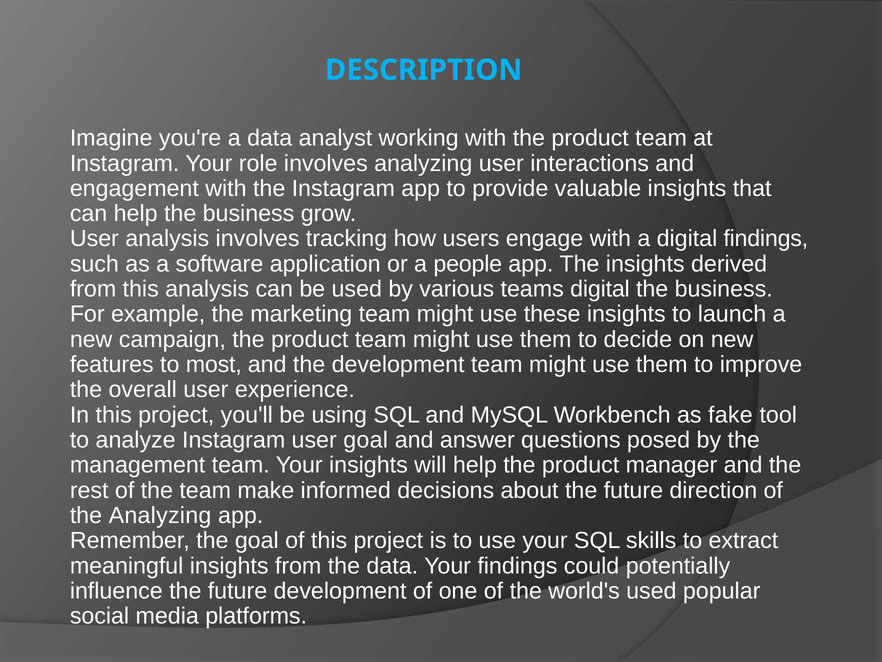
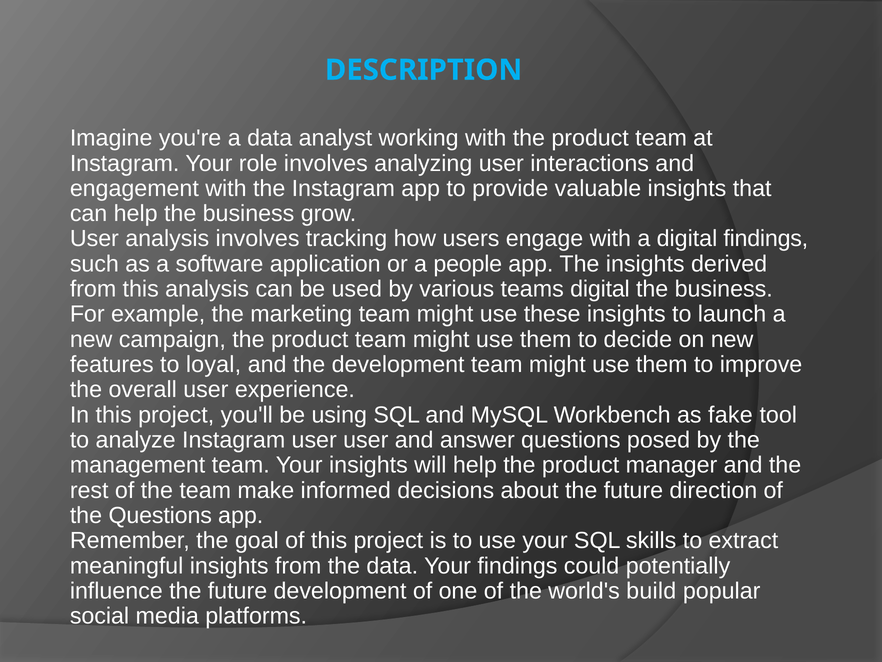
most: most -> loyal
user goal: goal -> user
the Analyzing: Analyzing -> Questions
world's used: used -> build
